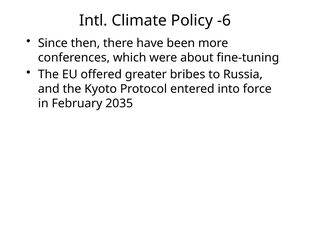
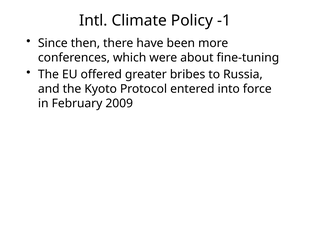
-6: -6 -> -1
2035: 2035 -> 2009
